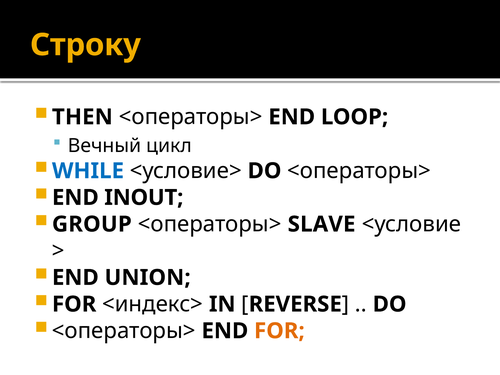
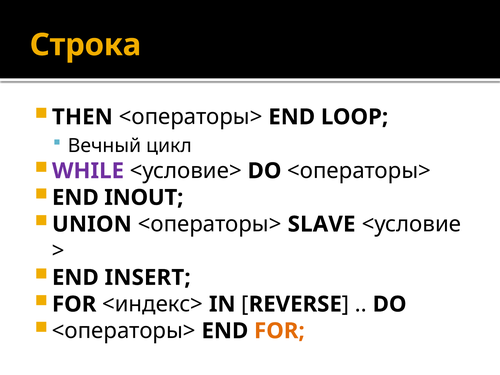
Строку: Строку -> Строка
WHILE colour: blue -> purple
GROUP: GROUP -> UNION
UNION: UNION -> INSERT
